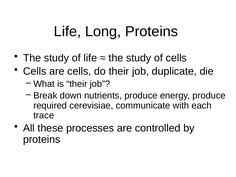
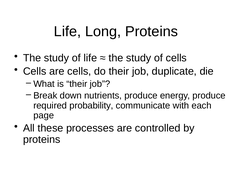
cerevisiae: cerevisiae -> probability
trace: trace -> page
